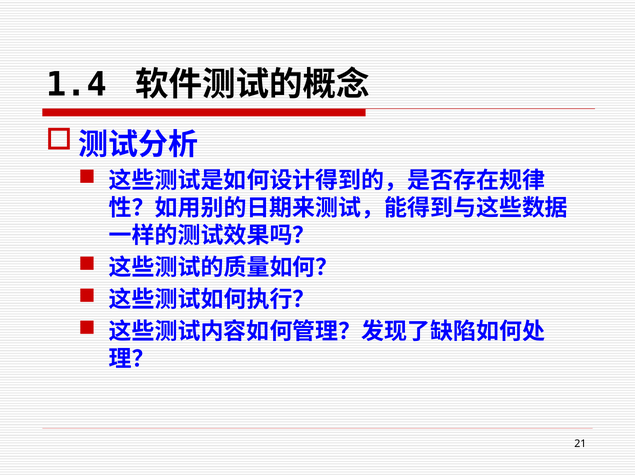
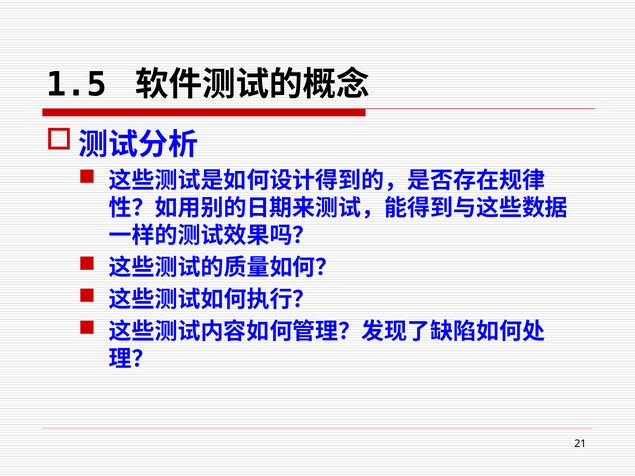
1.4: 1.4 -> 1.5
